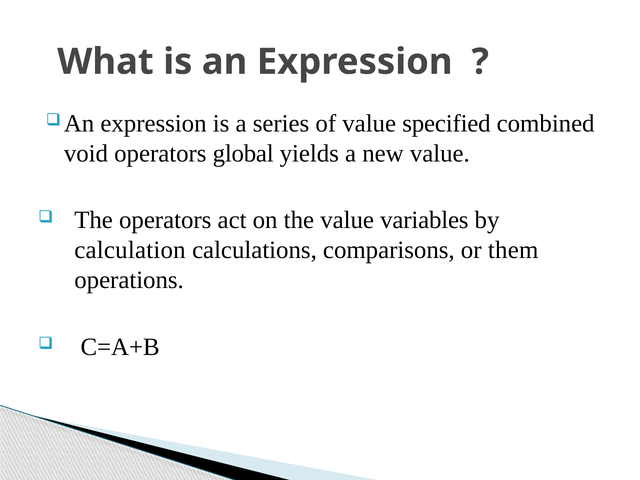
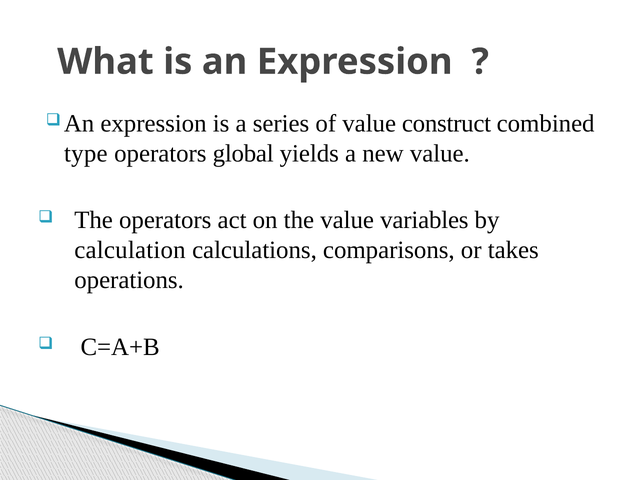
specified: specified -> construct
void: void -> type
them: them -> takes
